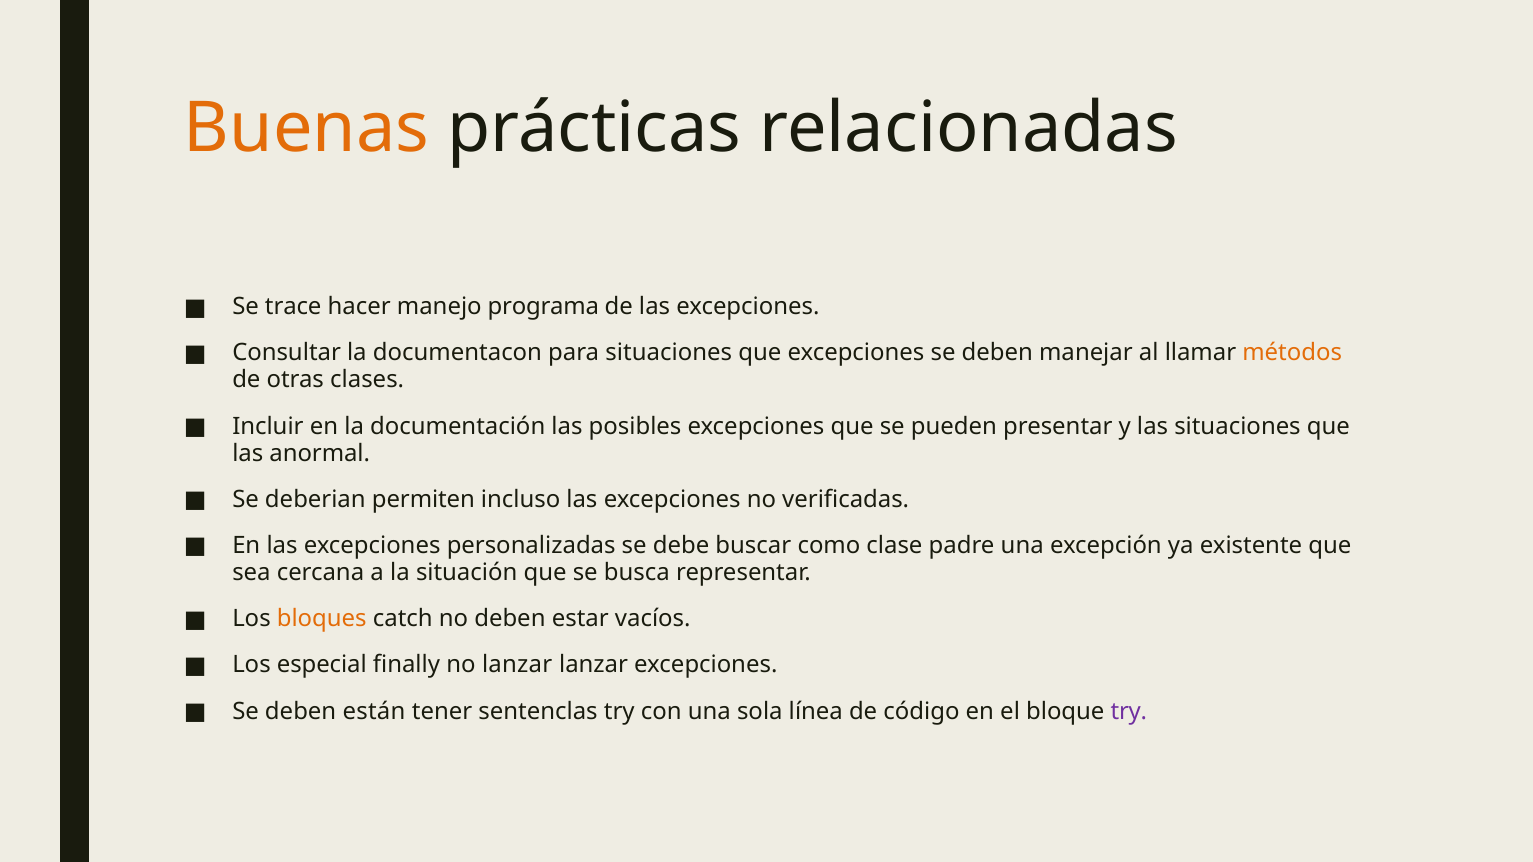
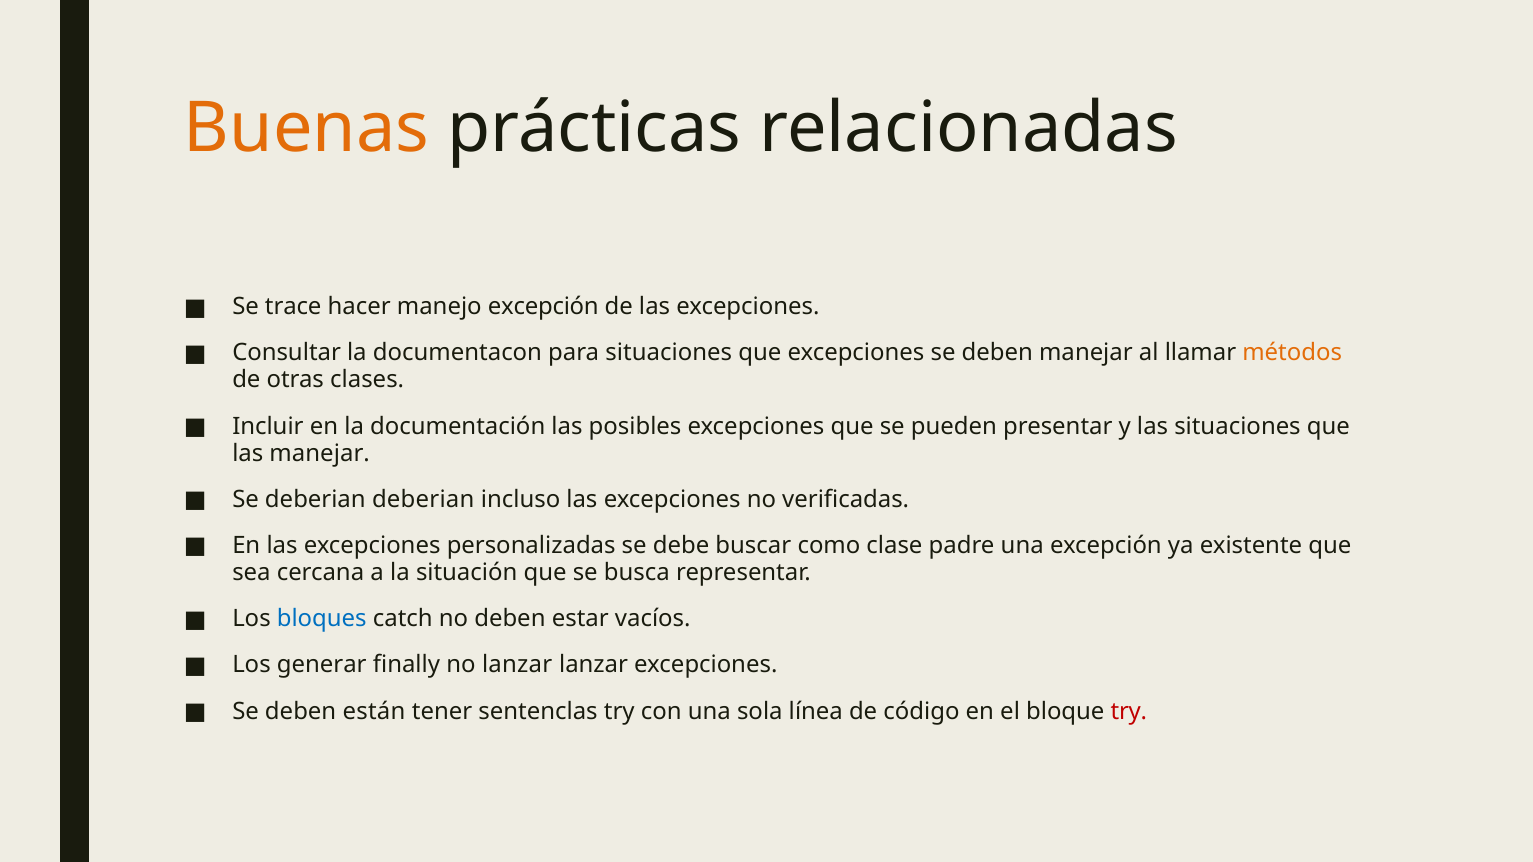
manejo programa: programa -> excepción
las anormal: anormal -> manejar
deberian permiten: permiten -> deberian
bloques colour: orange -> blue
especial: especial -> generar
try at (1129, 711) colour: purple -> red
